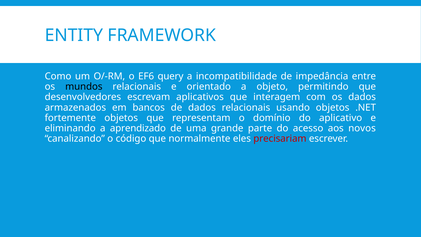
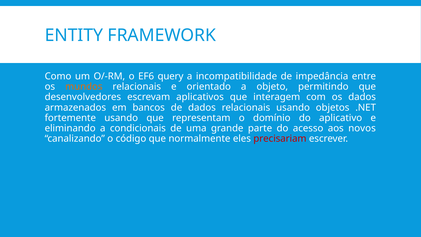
mundos colour: black -> orange
fortemente objetos: objetos -> usando
aprendizado: aprendizado -> condicionais
